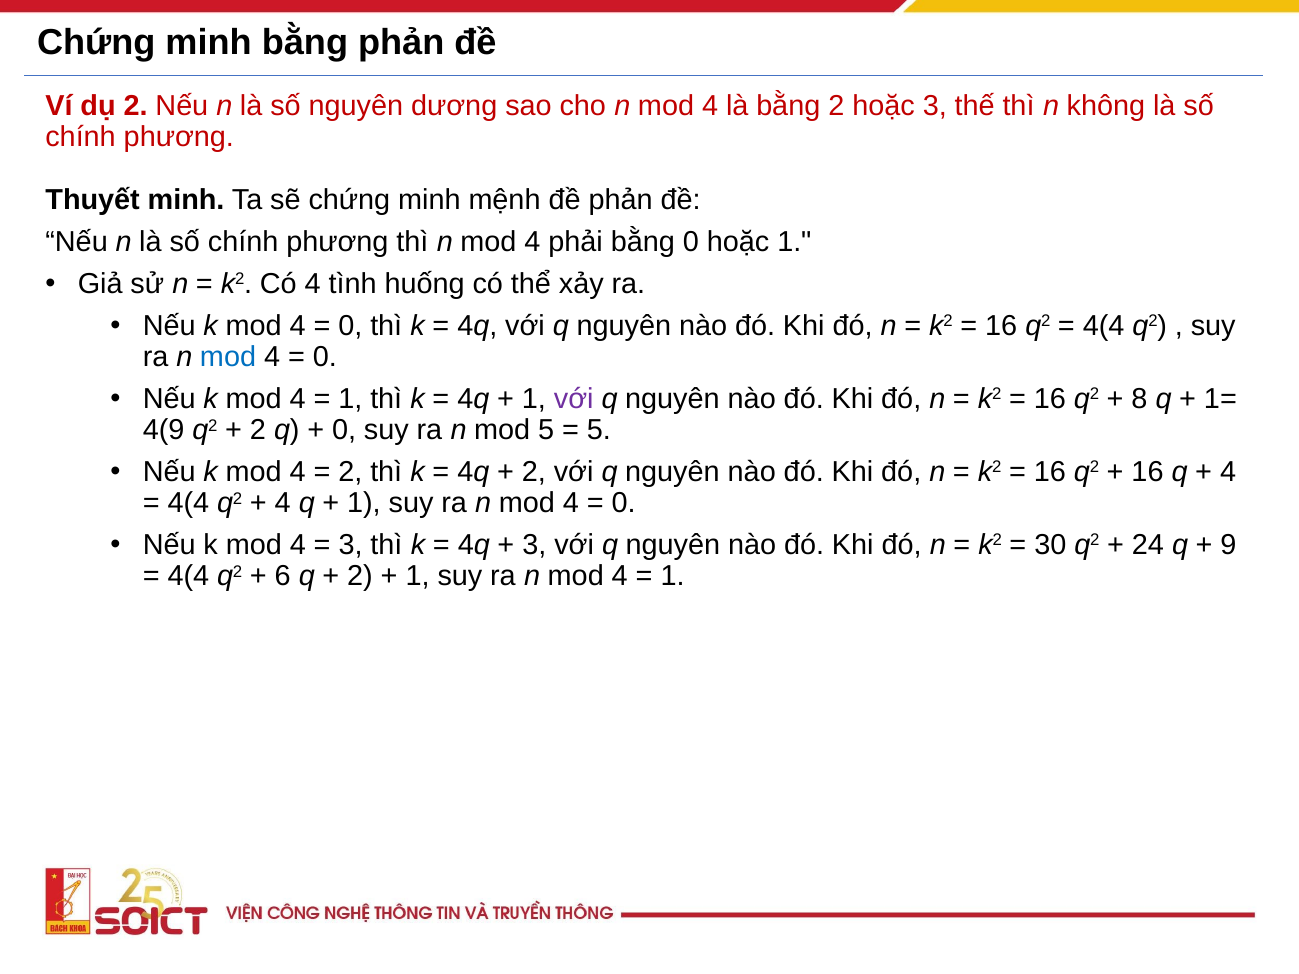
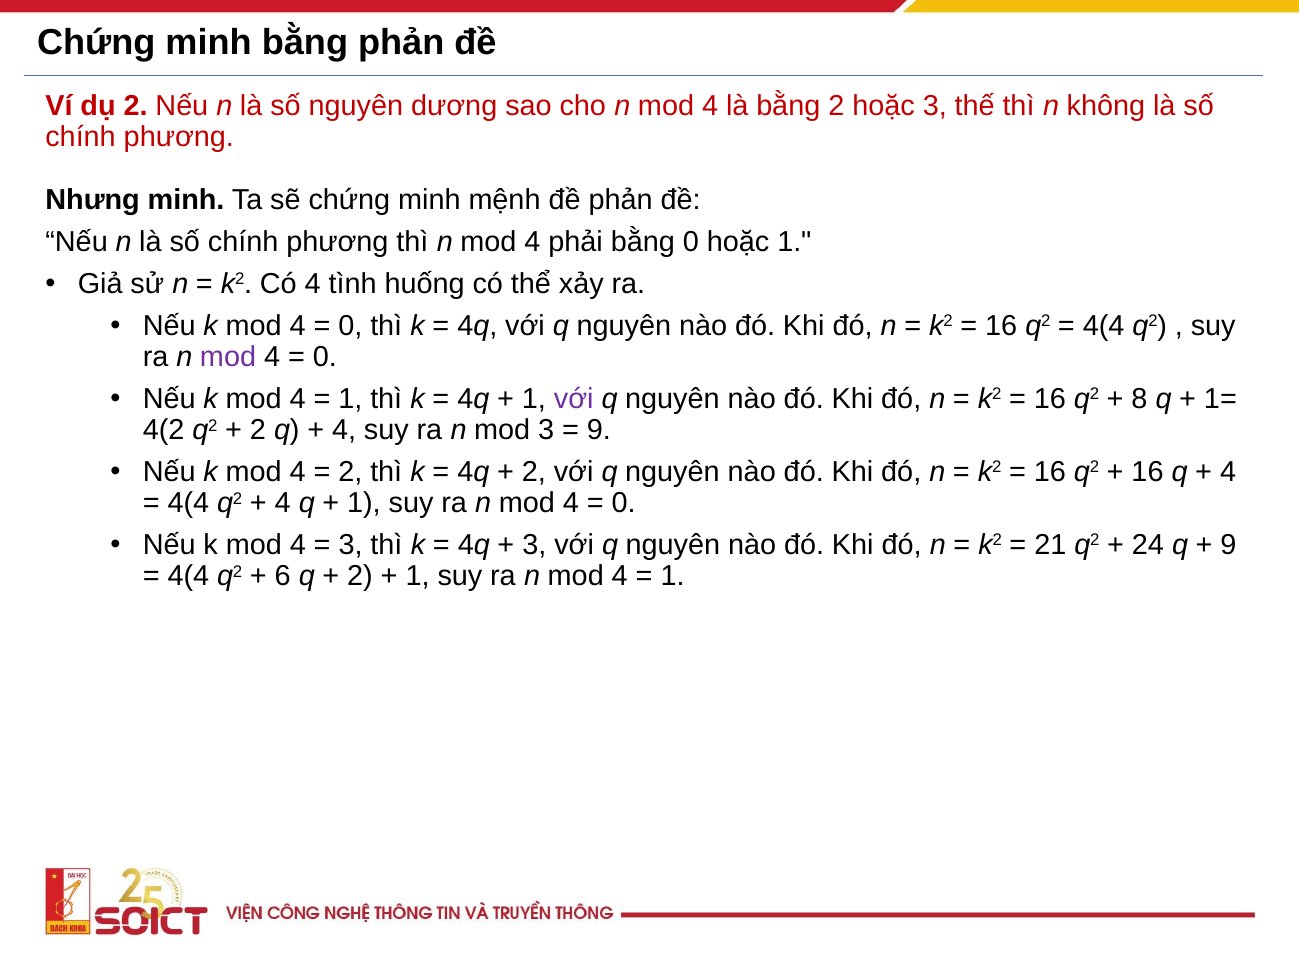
Thuyết: Thuyết -> Nhưng
mod at (228, 357) colour: blue -> purple
4(9: 4(9 -> 4(2
0 at (344, 430): 0 -> 4
mod 5: 5 -> 3
5 at (599, 430): 5 -> 9
30: 30 -> 21
